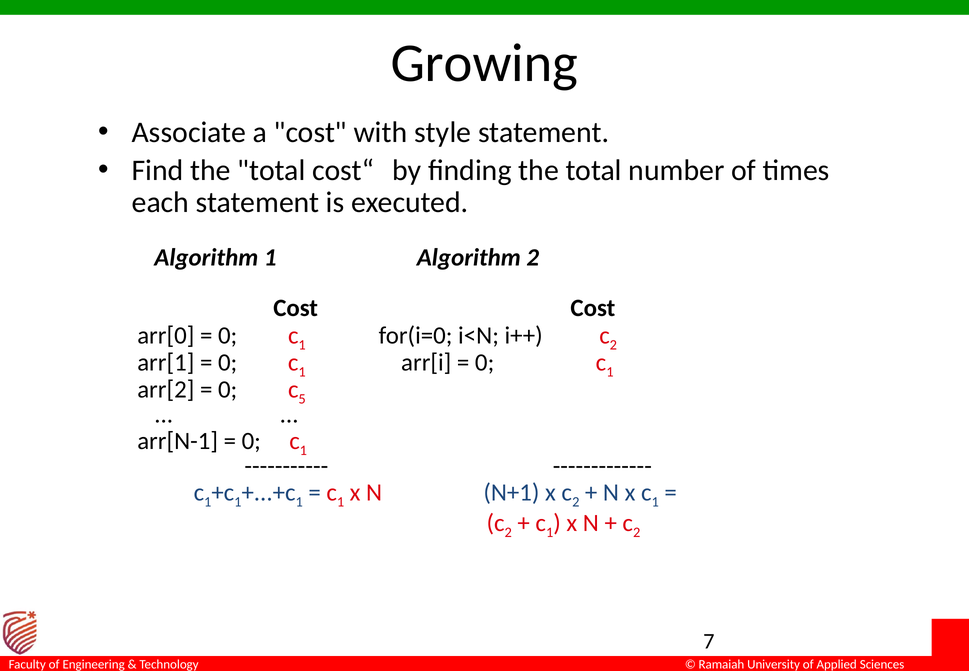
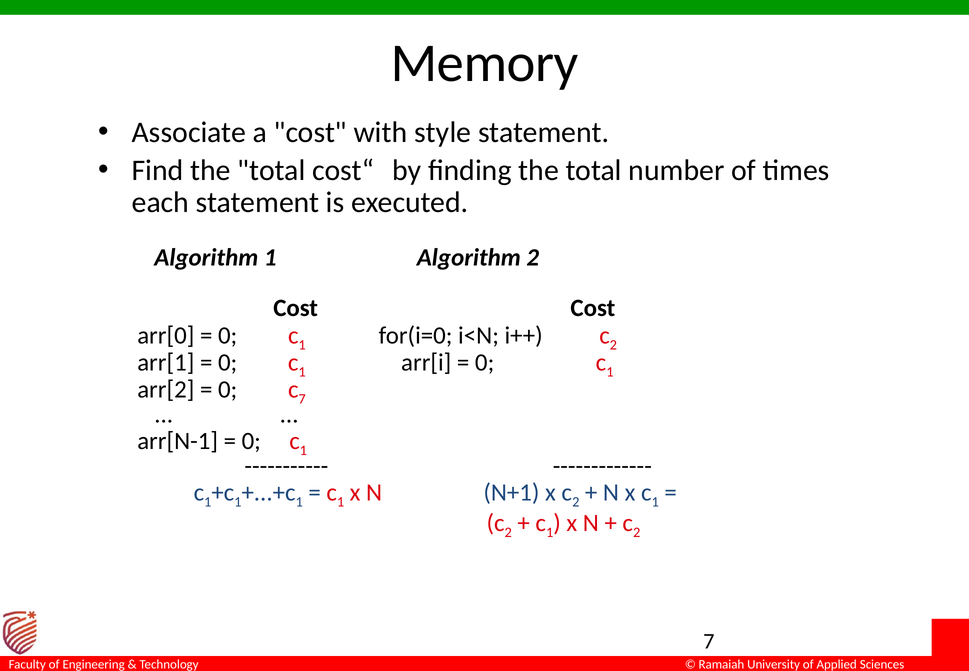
Growing: Growing -> Memory
5 at (302, 399): 5 -> 7
